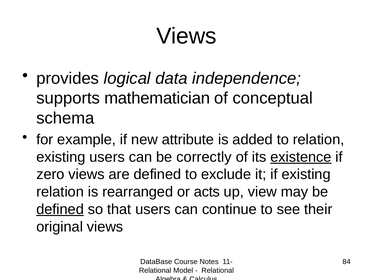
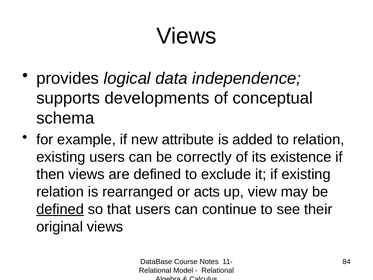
mathematician: mathematician -> developments
existence underline: present -> none
zero: zero -> then
